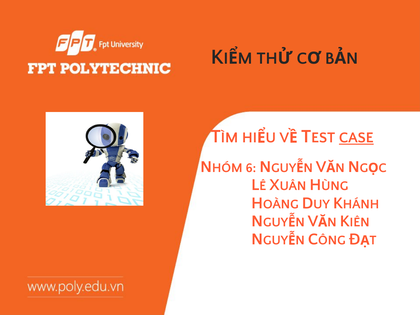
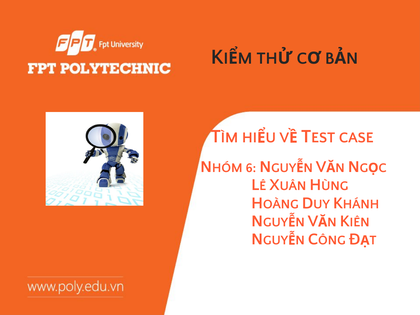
CASE underline: present -> none
